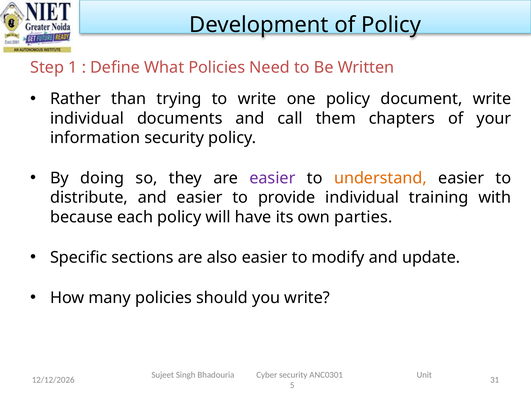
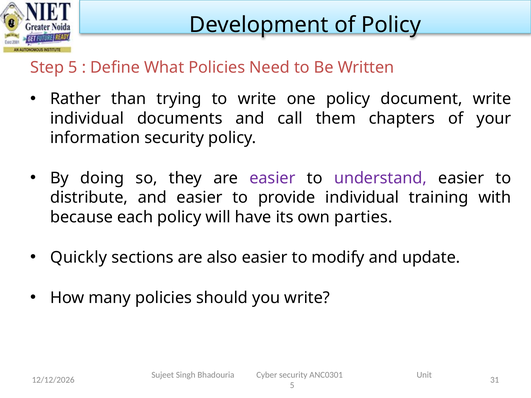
Step 1: 1 -> 5
understand colour: orange -> purple
Specific: Specific -> Quickly
